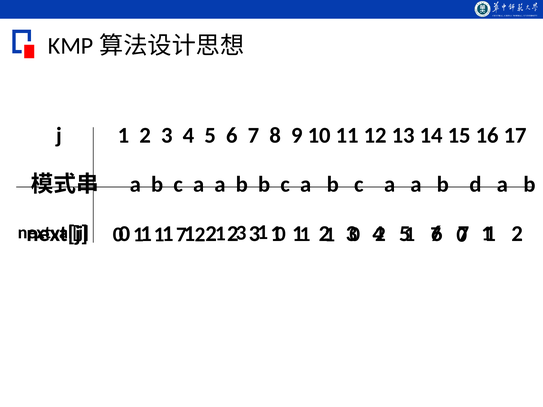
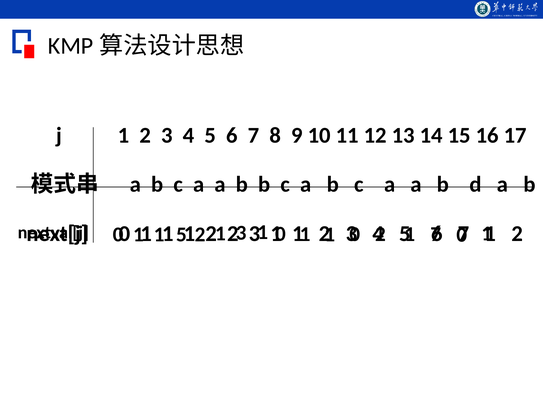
1 1 7: 7 -> 5
